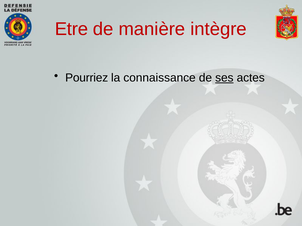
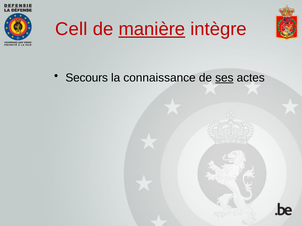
Etre: Etre -> Cell
manière underline: none -> present
Pourriez: Pourriez -> Secours
